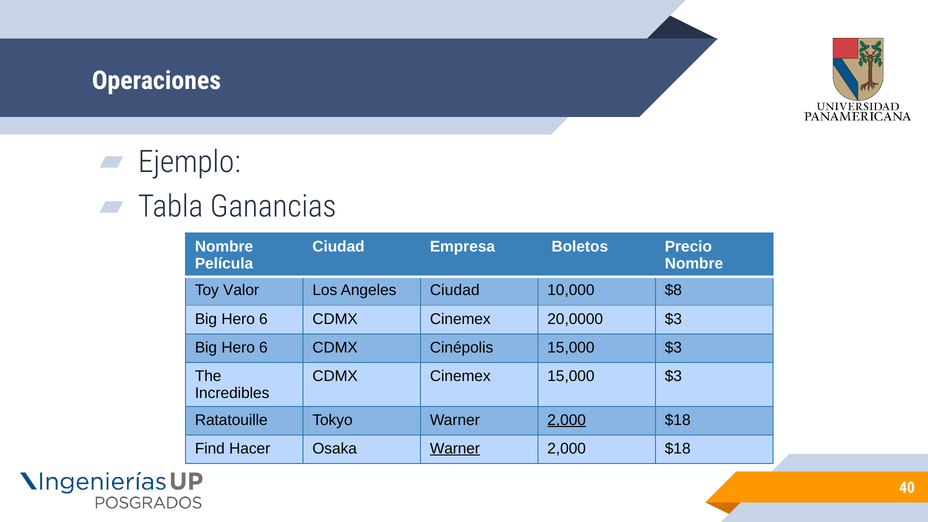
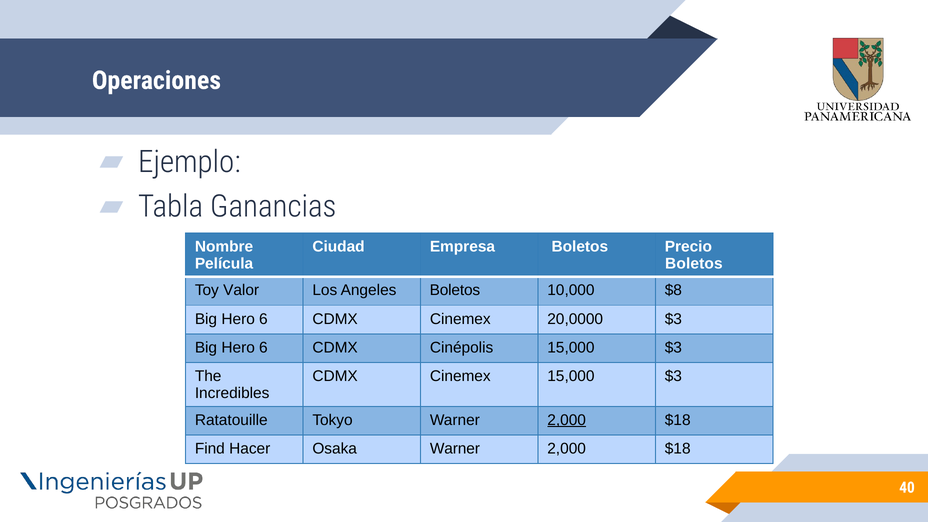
Nombre at (694, 264): Nombre -> Boletos
Angeles Ciudad: Ciudad -> Boletos
Warner at (455, 448) underline: present -> none
